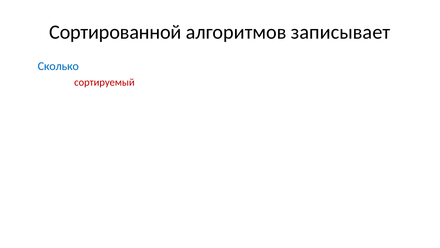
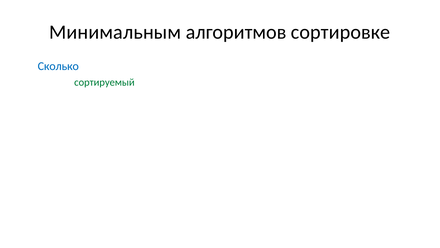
Сортированной: Сортированной -> Минимальным
записывает: записывает -> сортировке
сортируемый colour: red -> green
